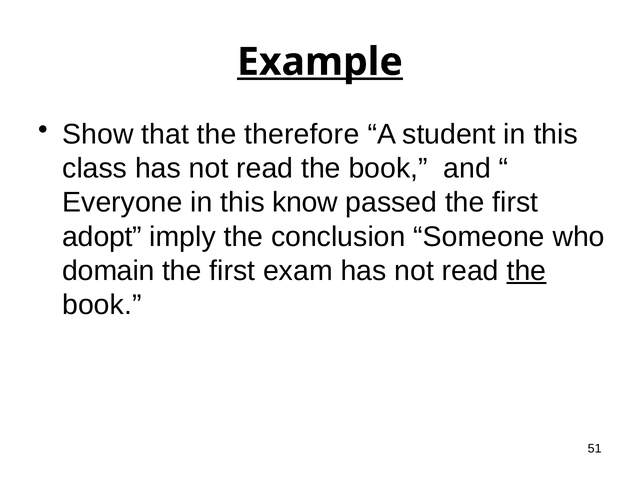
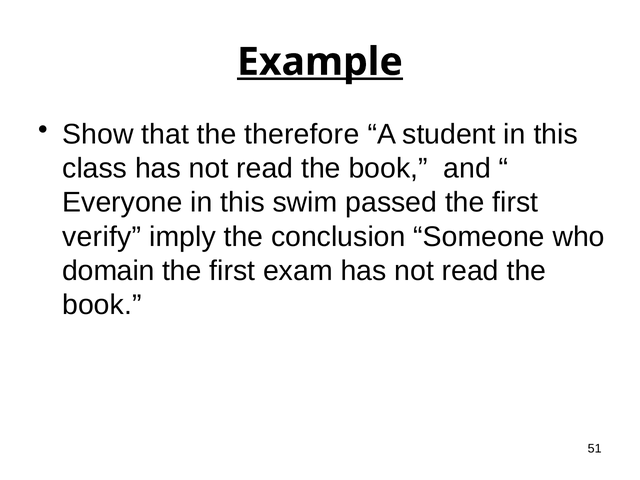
know: know -> swim
adopt: adopt -> verify
the at (526, 271) underline: present -> none
